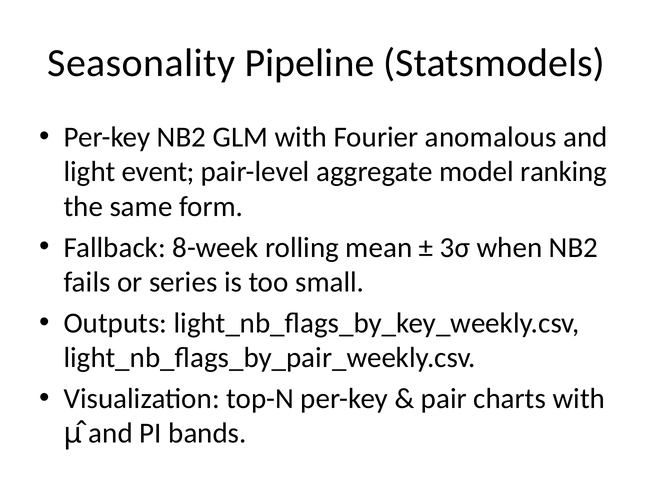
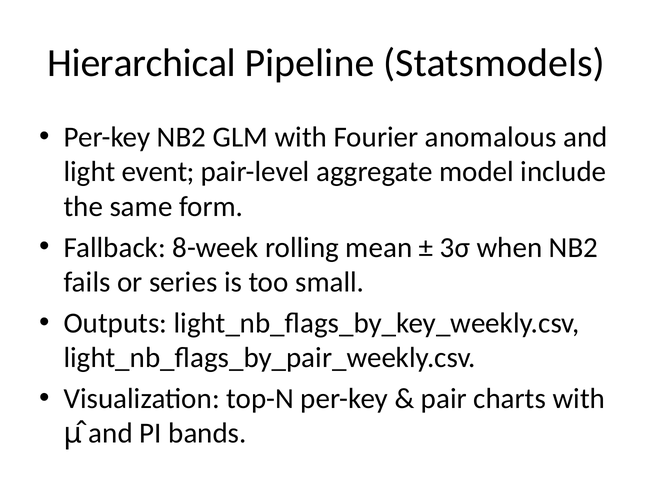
Seasonality: Seasonality -> Hierarchical
ranking: ranking -> include
